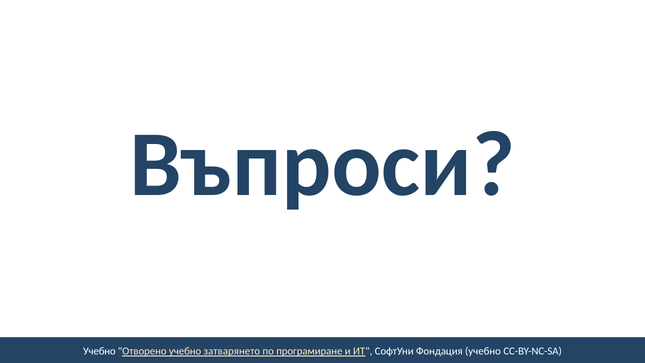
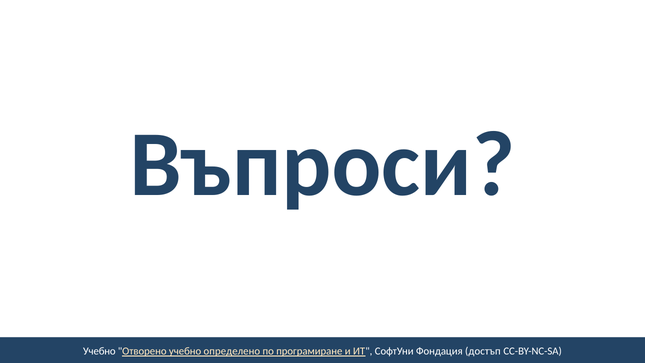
затварянето: затварянето -> определено
Фондация учебно: учебно -> достъп
